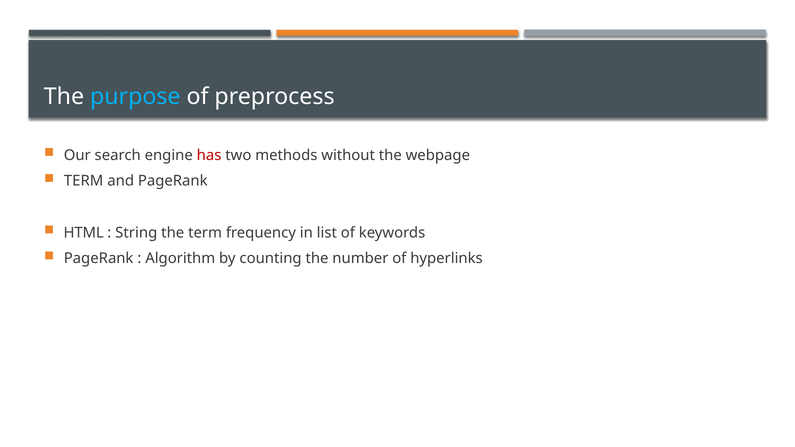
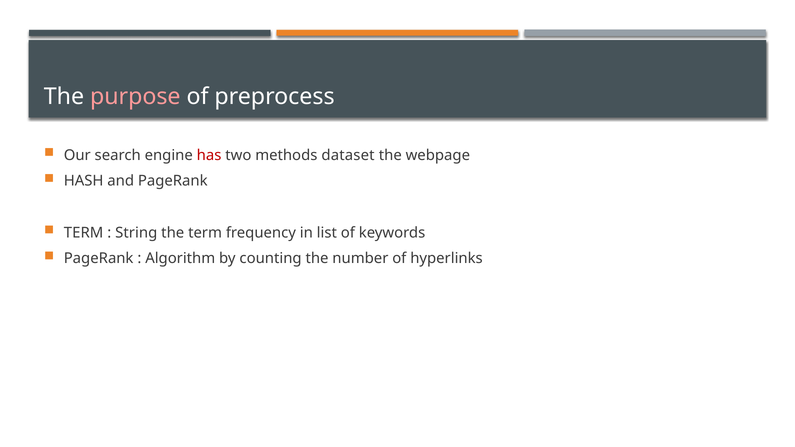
purpose colour: light blue -> pink
without: without -> dataset
TERM at (84, 181): TERM -> HASH
HTML at (84, 233): HTML -> TERM
